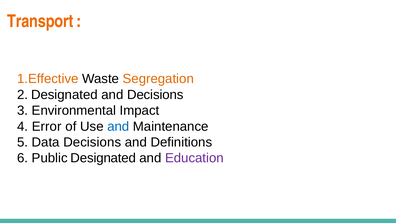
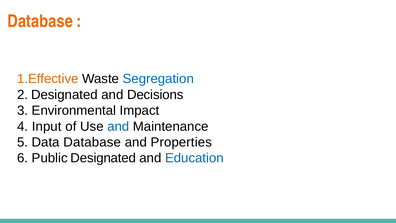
Transport at (40, 21): Transport -> Database
Segregation colour: orange -> blue
Error: Error -> Input
Data Decisions: Decisions -> Database
Definitions: Definitions -> Properties
Education colour: purple -> blue
